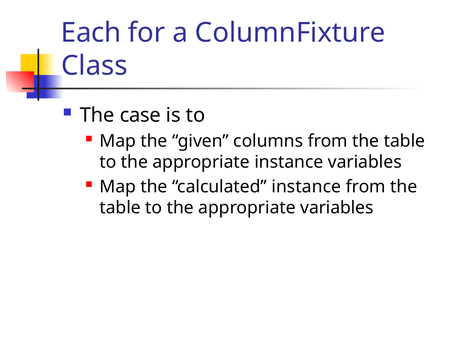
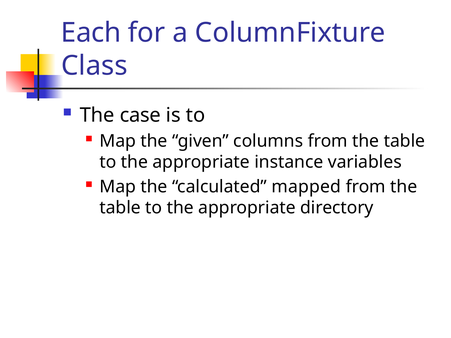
calculated instance: instance -> mapped
appropriate variables: variables -> directory
